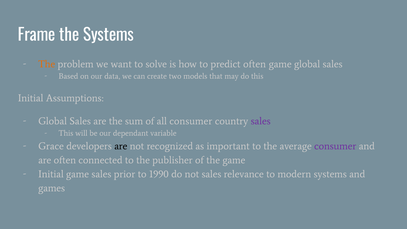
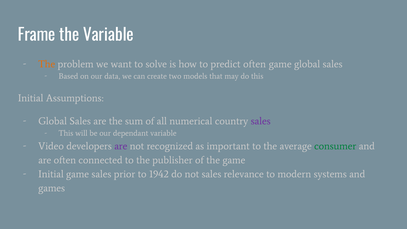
the Systems: Systems -> Variable
all consumer: consumer -> numerical
Grace: Grace -> Video
are at (121, 146) colour: black -> purple
consumer at (335, 146) colour: purple -> green
1990: 1990 -> 1942
